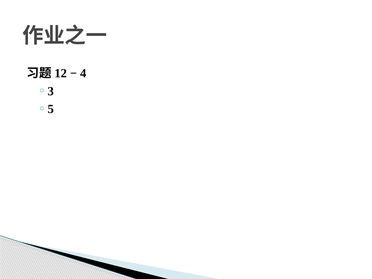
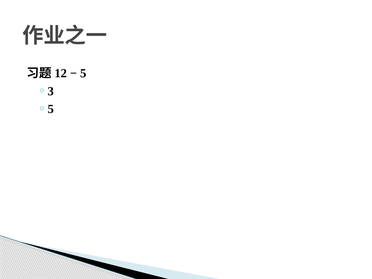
4: 4 -> 5
